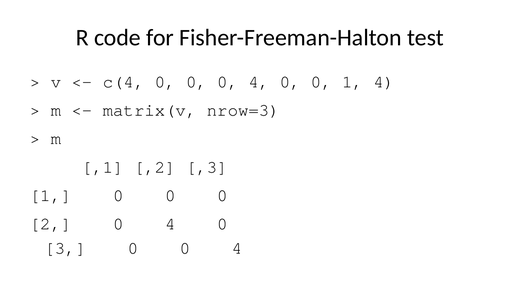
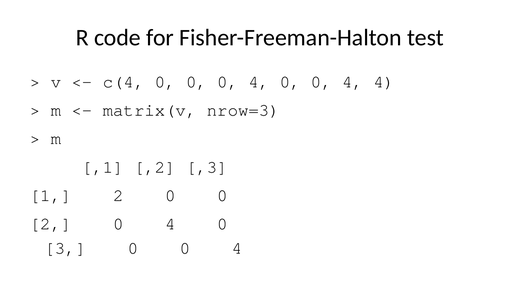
4 0 0 1: 1 -> 4
1 0: 0 -> 2
